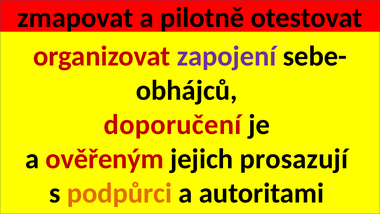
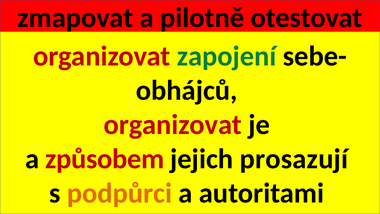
zapojení colour: purple -> green
doporučení at (173, 125): doporučení -> organizovat
ověřeným: ověřeným -> způsobem
